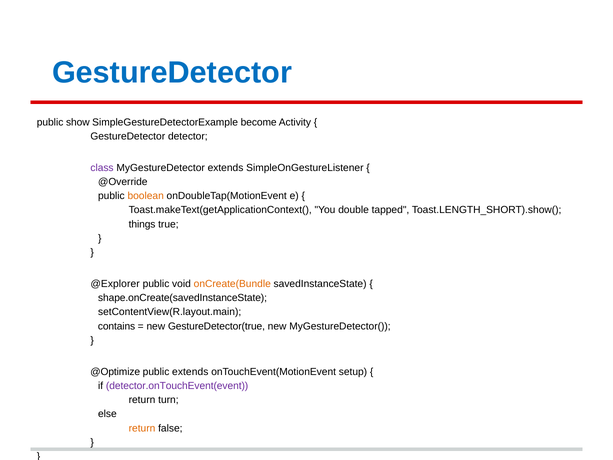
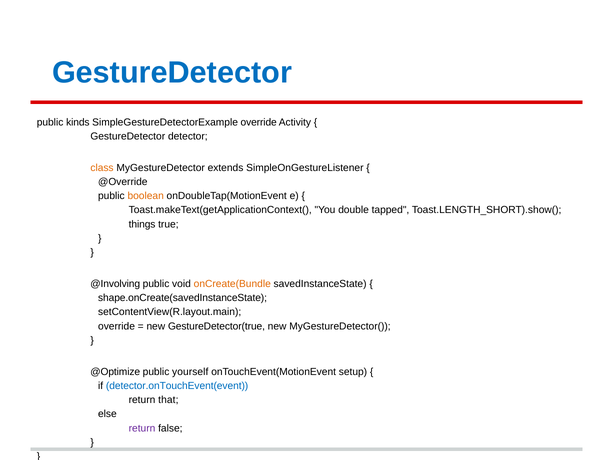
show: show -> kinds
SimpleGestureDetectorExample become: become -> override
class colour: purple -> orange
@Explorer: @Explorer -> @Involving
contains at (117, 326): contains -> override
public extends: extends -> yourself
detector.onTouchEvent(event colour: purple -> blue
turn: turn -> that
return at (142, 428) colour: orange -> purple
